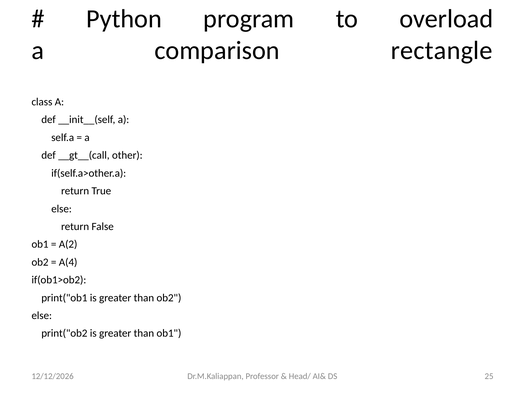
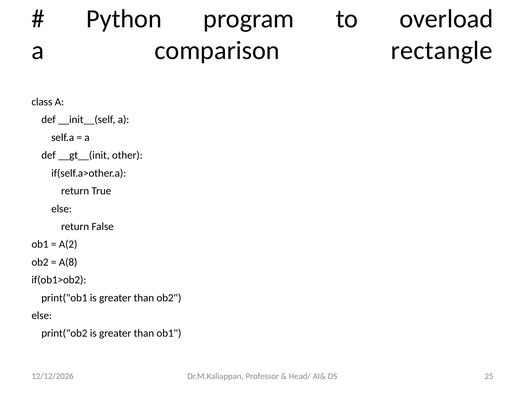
__gt__(call: __gt__(call -> __gt__(init
A(4: A(4 -> A(8
